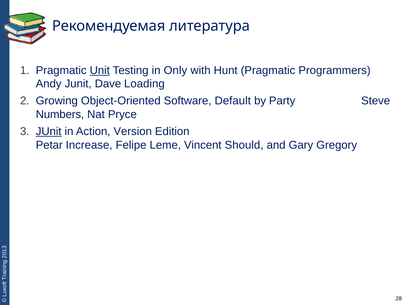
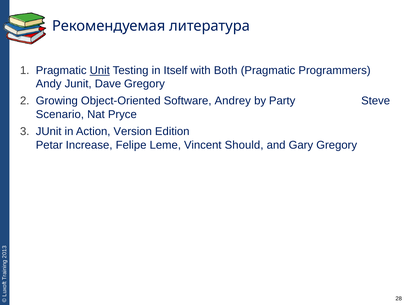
Only: Only -> Itself
Hunt: Hunt -> Both
Dave Loading: Loading -> Gregory
Default: Default -> Andrey
Numbers: Numbers -> Scenario
JUnit at (49, 131) underline: present -> none
